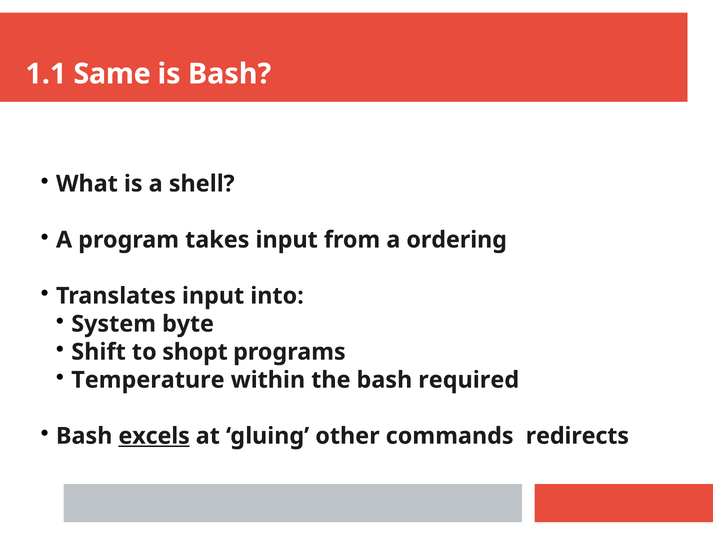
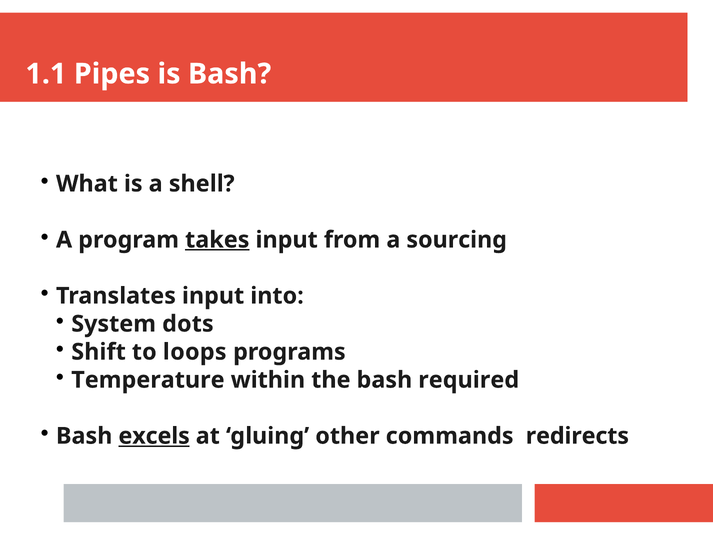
Same: Same -> Pipes
takes underline: none -> present
ordering: ordering -> sourcing
byte: byte -> dots
shopt: shopt -> loops
